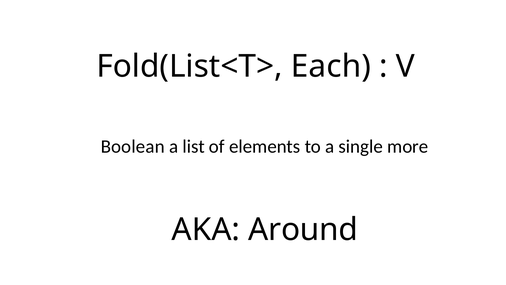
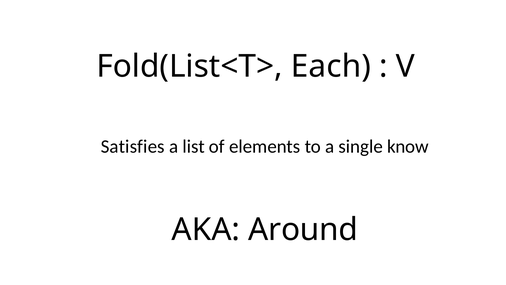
Boolean: Boolean -> Satisfies
more: more -> know
